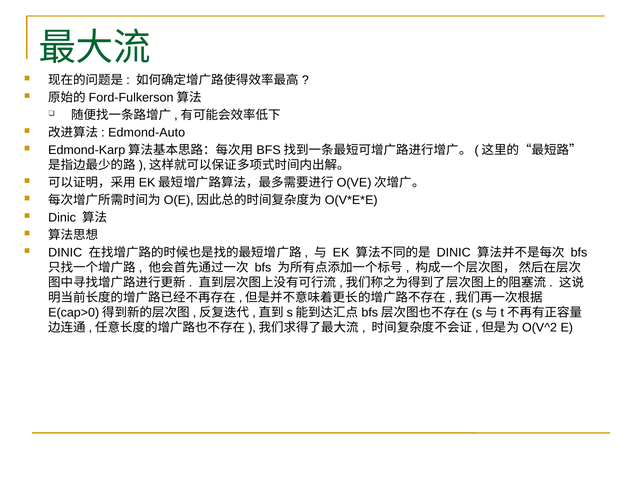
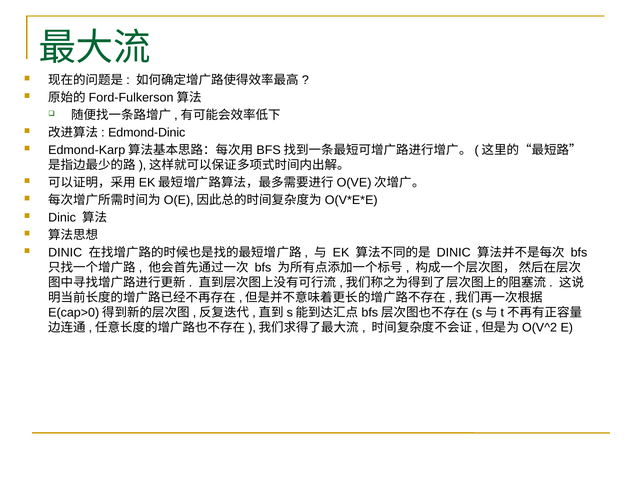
Edmond-Auto: Edmond-Auto -> Edmond-Dinic
